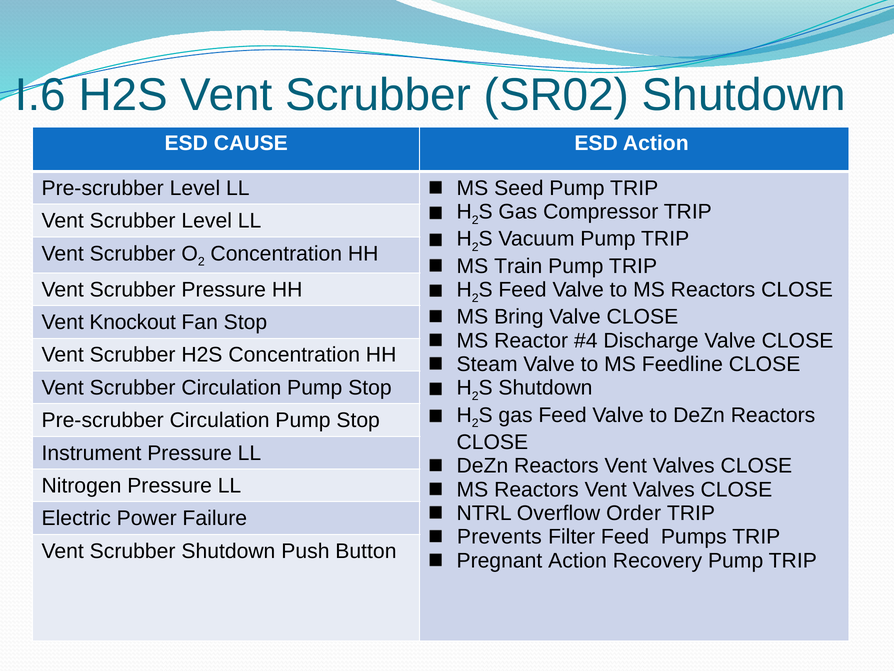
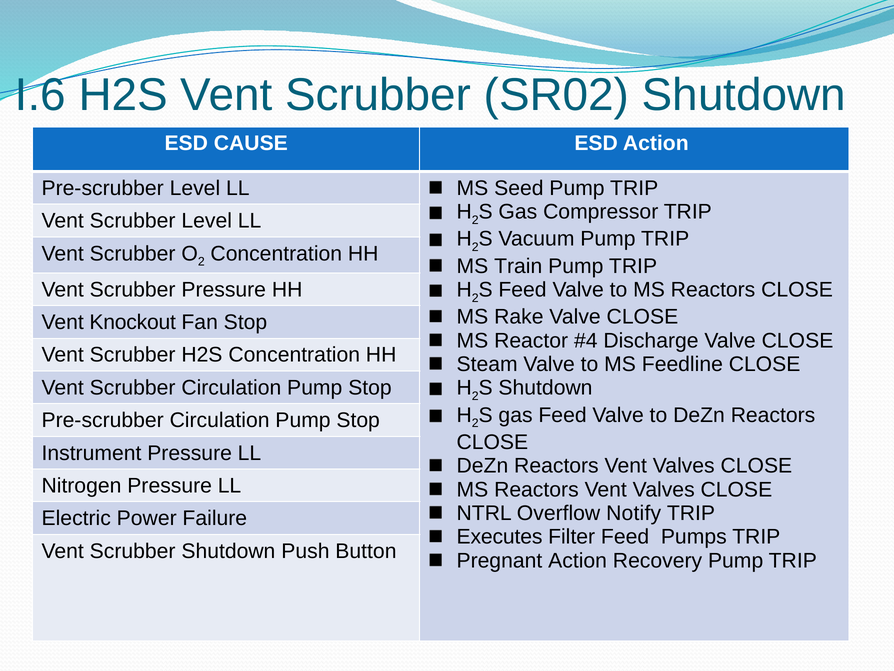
Bring: Bring -> Rake
Order: Order -> Notify
Prevents: Prevents -> Executes
